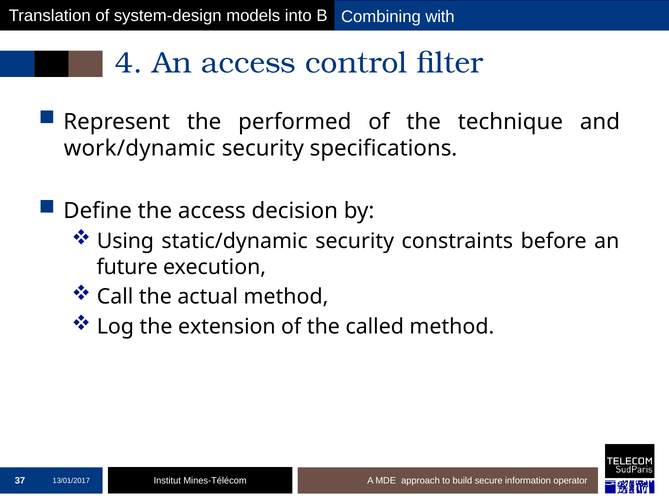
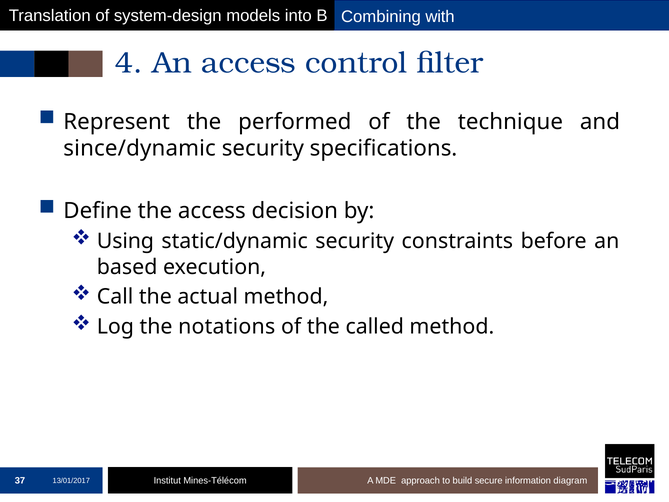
work/dynamic: work/dynamic -> since/dynamic
future: future -> based
extension: extension -> notations
operator: operator -> diagram
